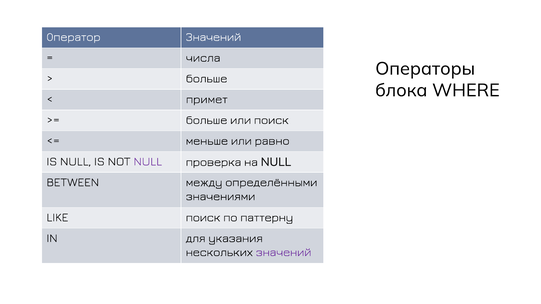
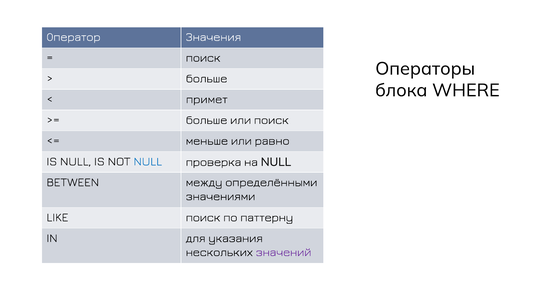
Оператор Значений: Значений -> Значения
числа at (203, 58): числа -> поиск
NULL at (148, 162) colour: purple -> blue
